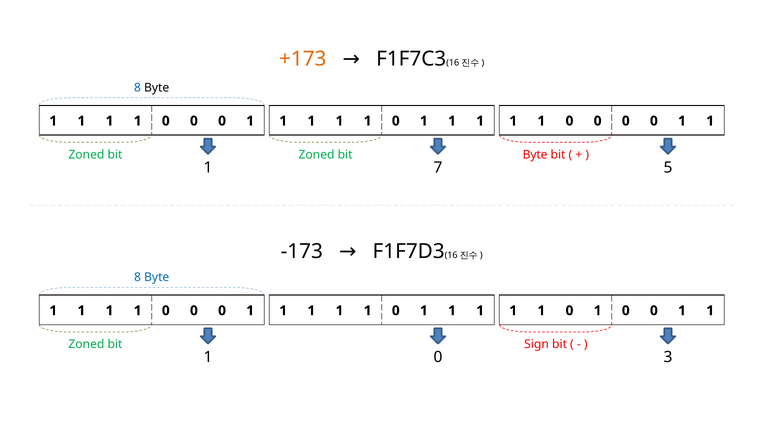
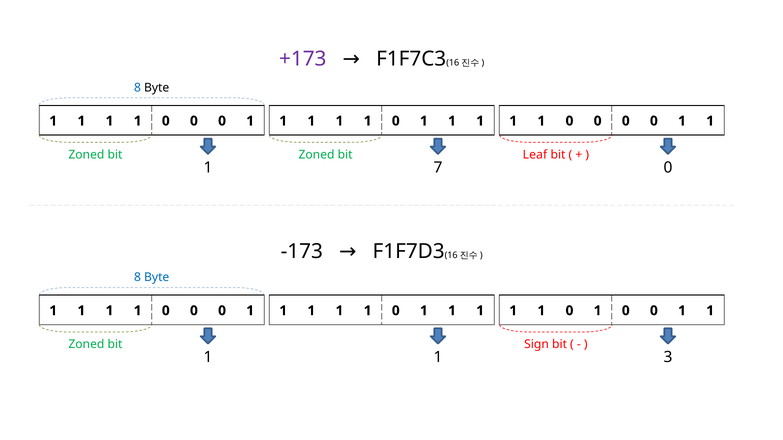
+173 colour: orange -> purple
bit Byte: Byte -> Leaf
7 5: 5 -> 0
0 at (438, 358): 0 -> 1
